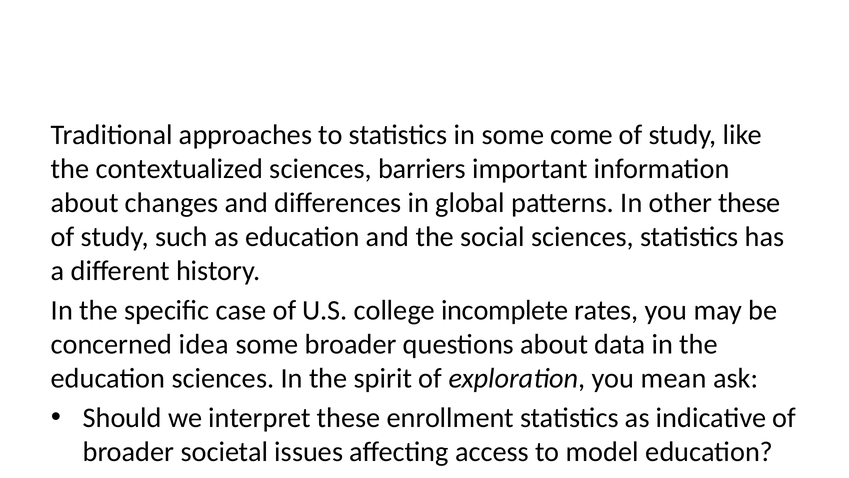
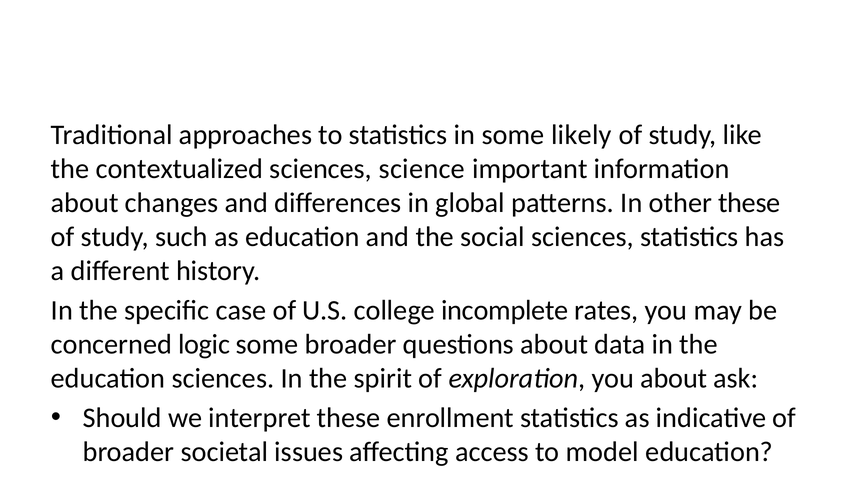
come: come -> likely
sciences barriers: barriers -> science
idea: idea -> logic
you mean: mean -> about
